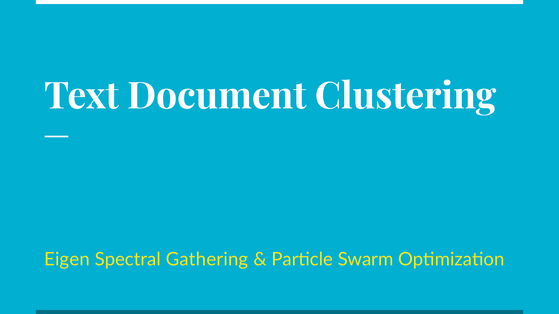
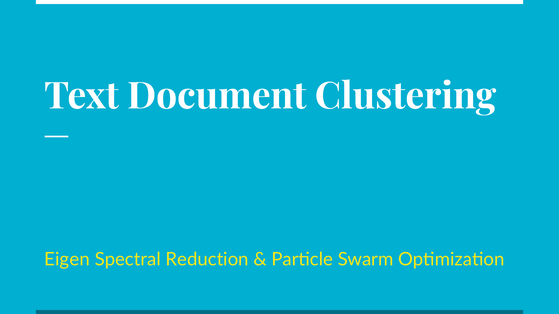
Gathering: Gathering -> Reduction
